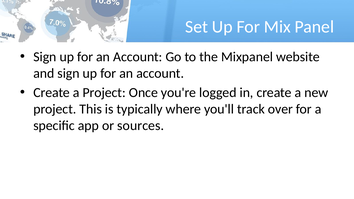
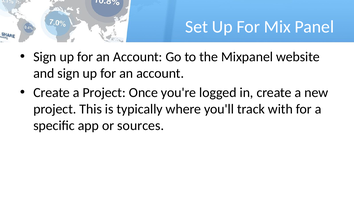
over: over -> with
